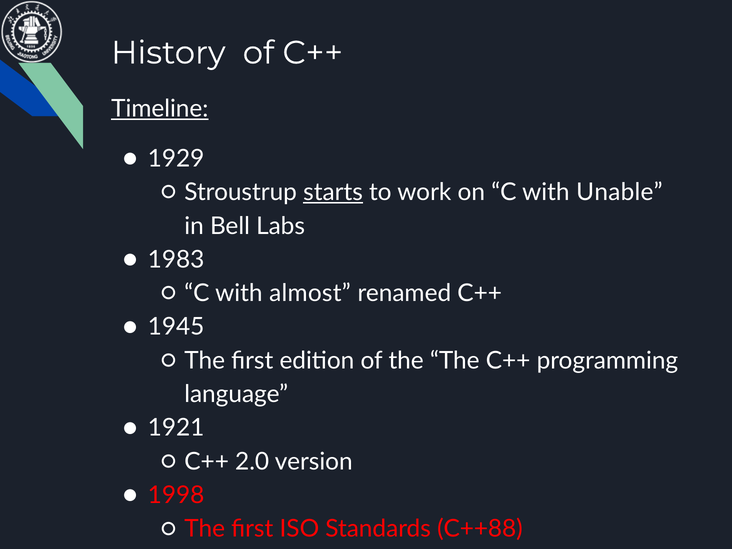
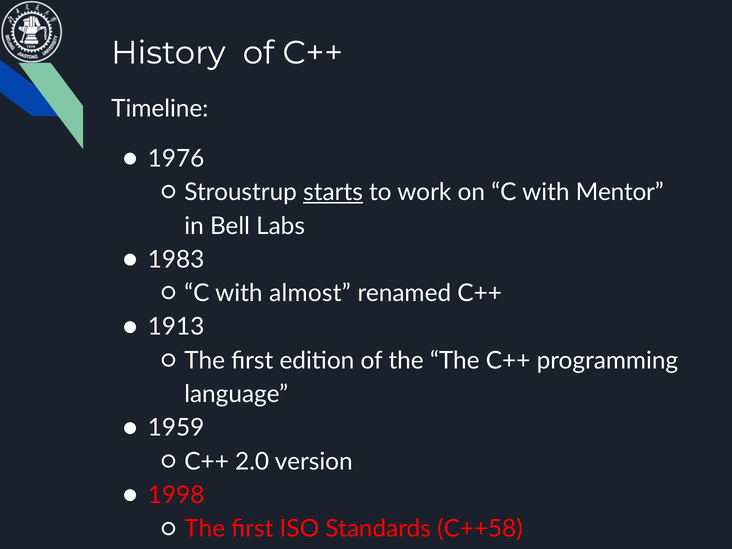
Timeline underline: present -> none
1929: 1929 -> 1976
Unable: Unable -> Mentor
1945: 1945 -> 1913
1921: 1921 -> 1959
C++88: C++88 -> C++58
